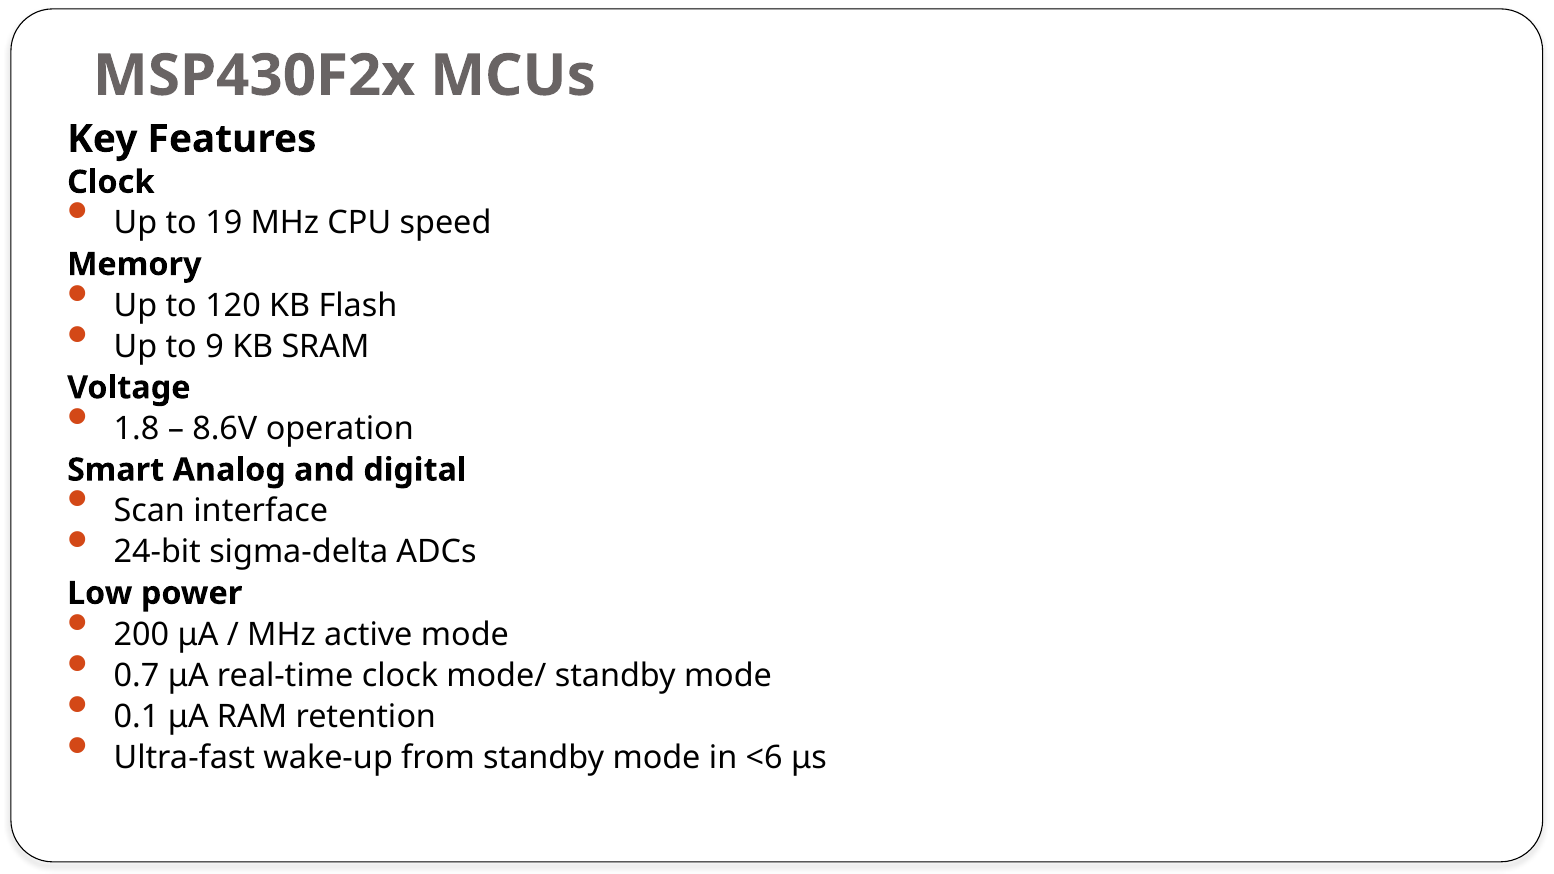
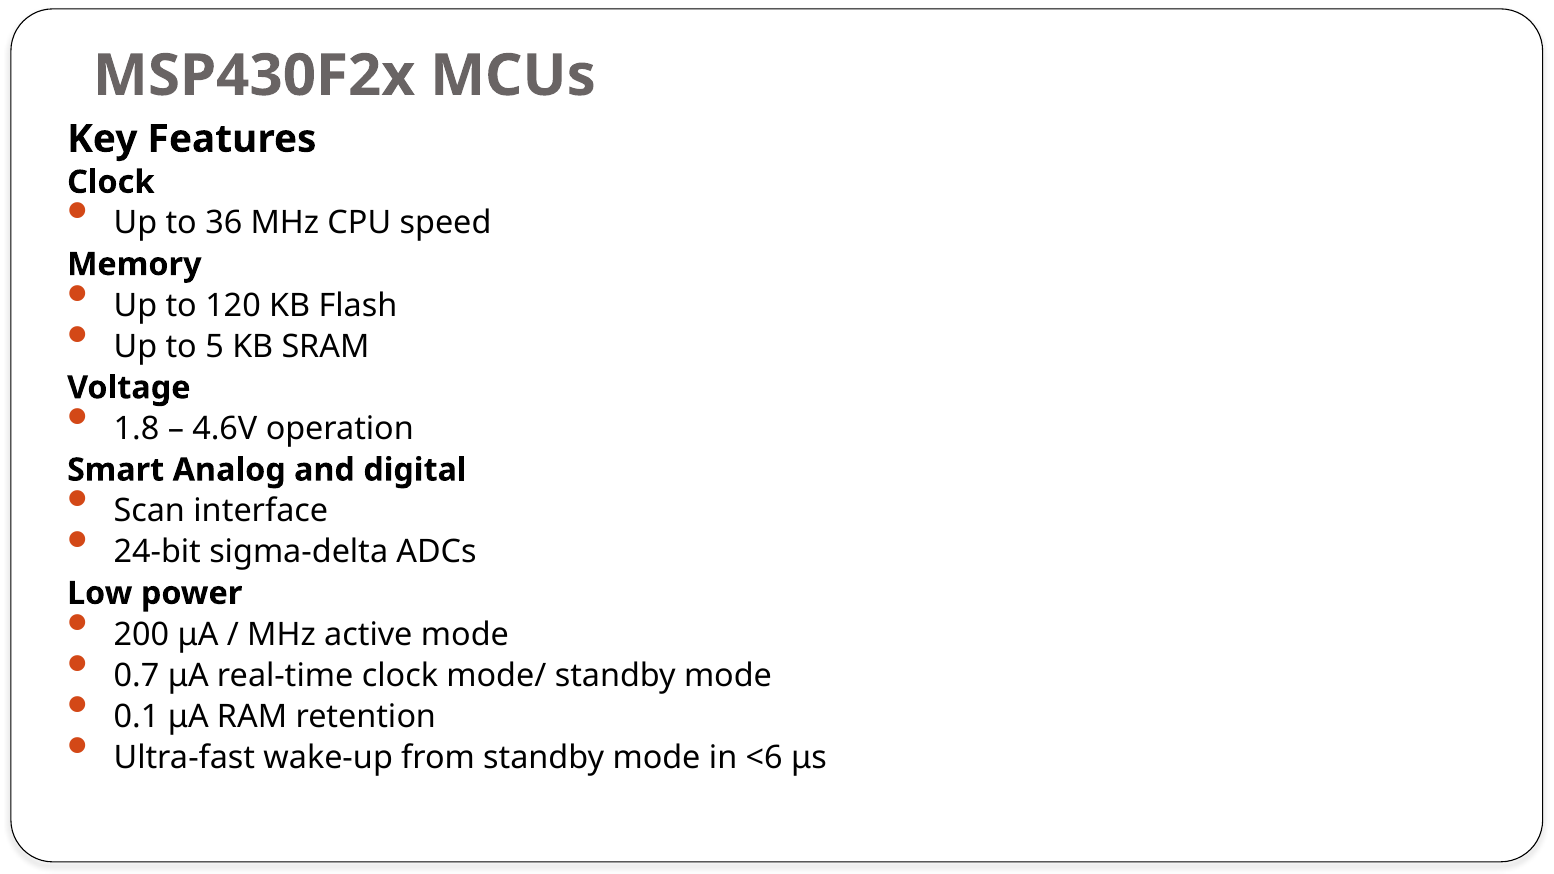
19: 19 -> 36
9: 9 -> 5
8.6V: 8.6V -> 4.6V
